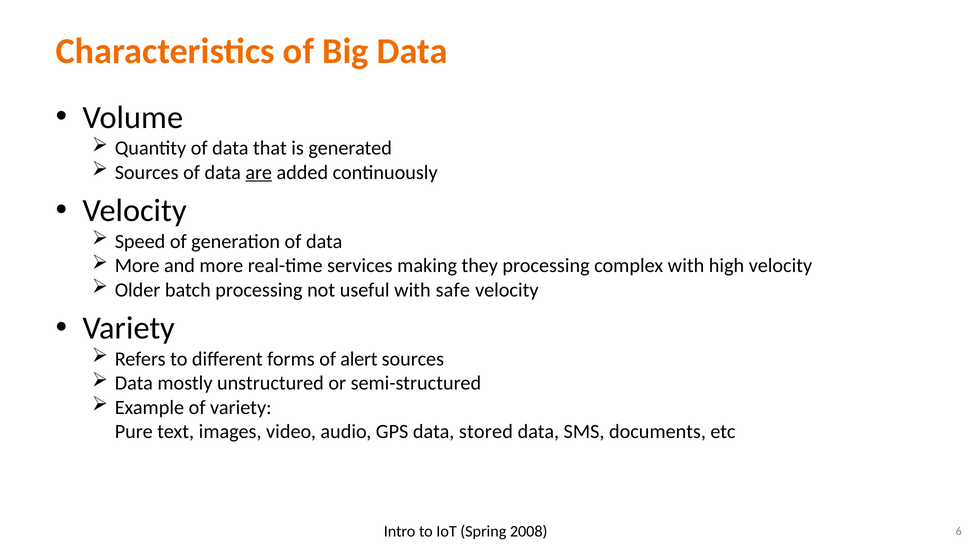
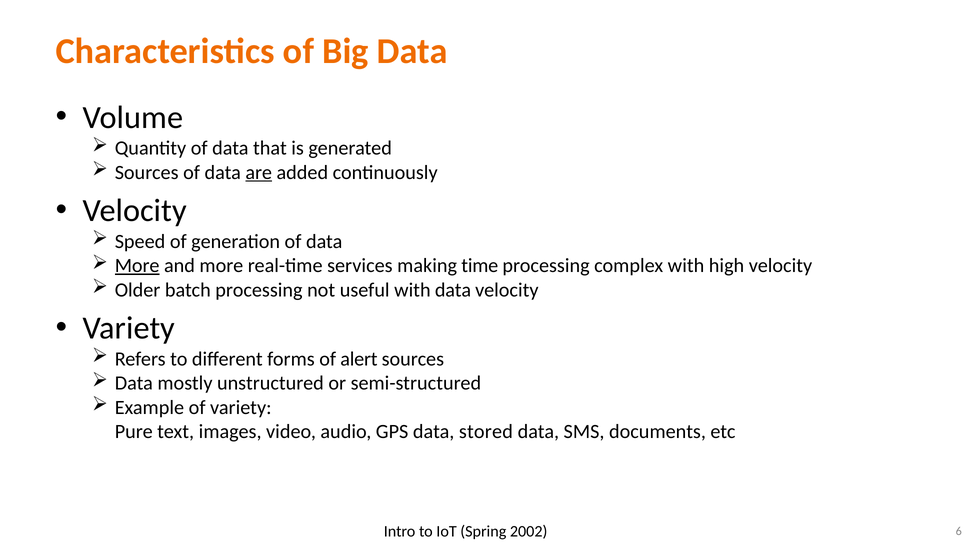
More at (137, 266) underline: none -> present
they: they -> time
with safe: safe -> data
2008: 2008 -> 2002
